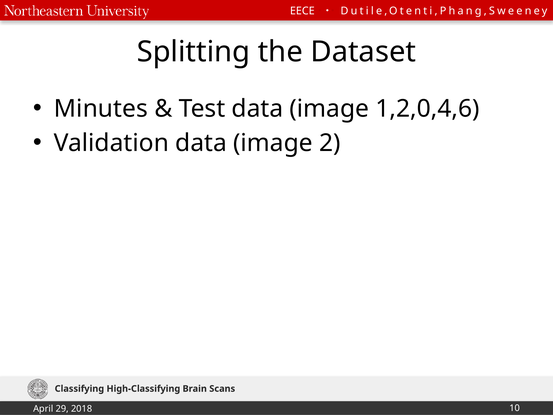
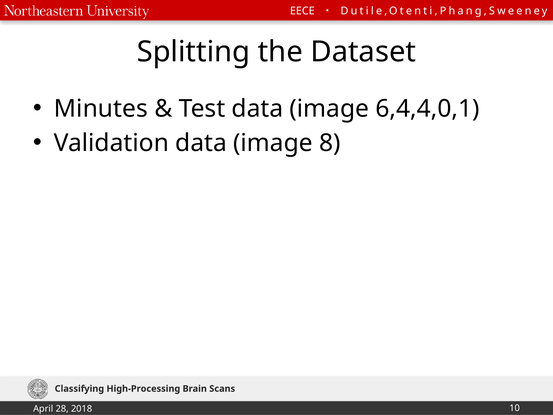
1,2,0,4,6: 1,2,0,4,6 -> 6,4,4,0,1
2: 2 -> 8
High-Classifying: High-Classifying -> High-Processing
29: 29 -> 28
